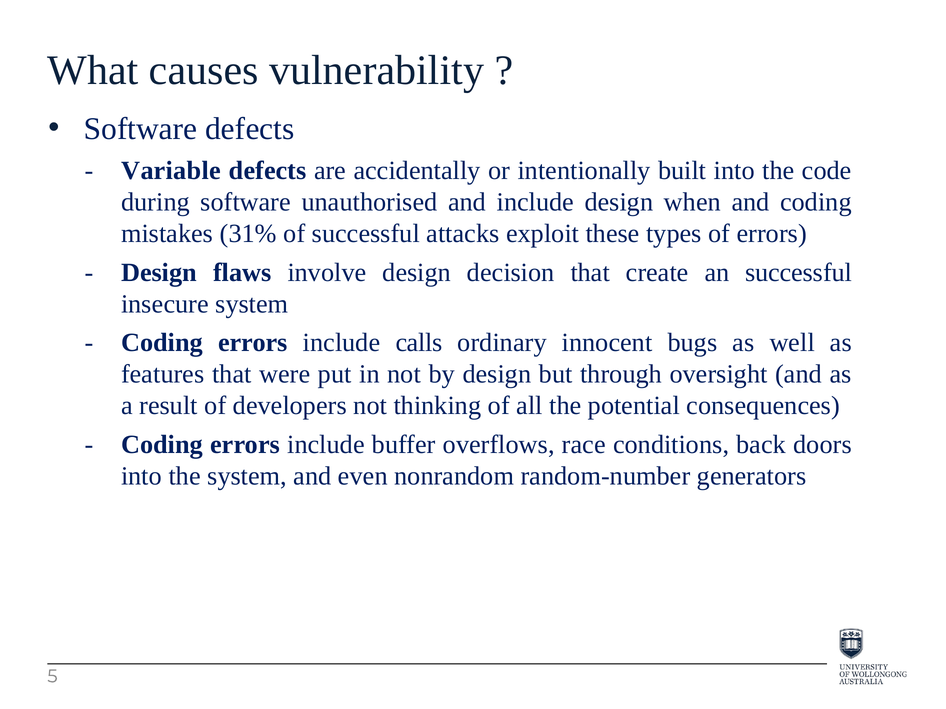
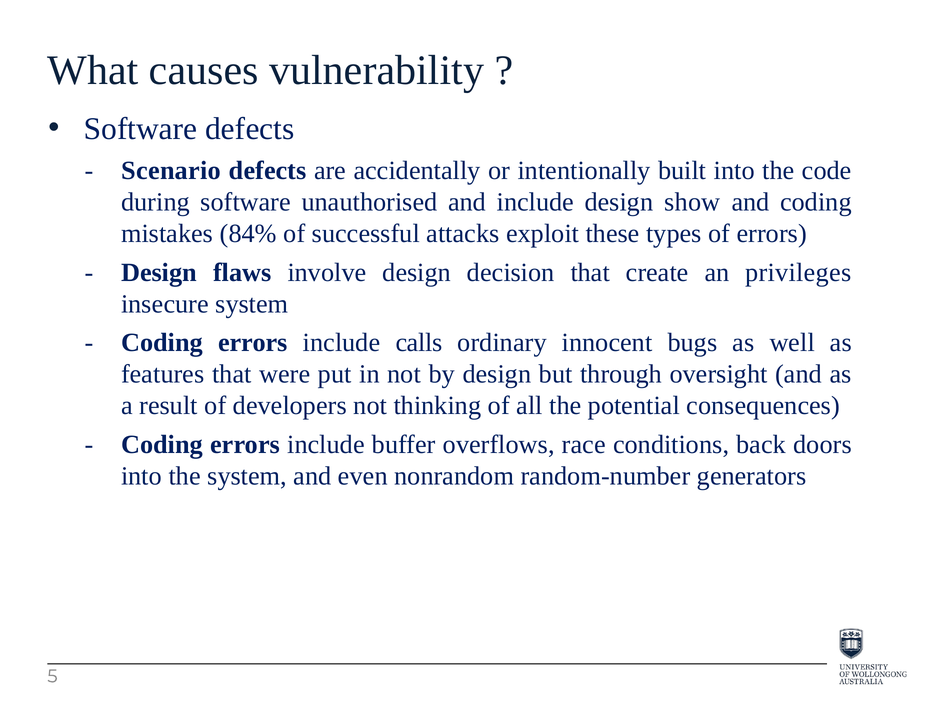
Variable: Variable -> Scenario
when: when -> show
31%: 31% -> 84%
an successful: successful -> privileges
